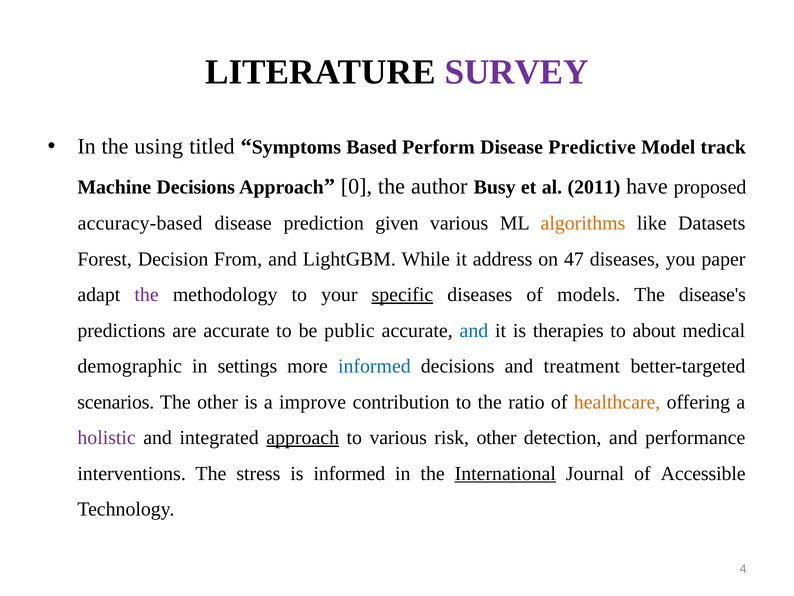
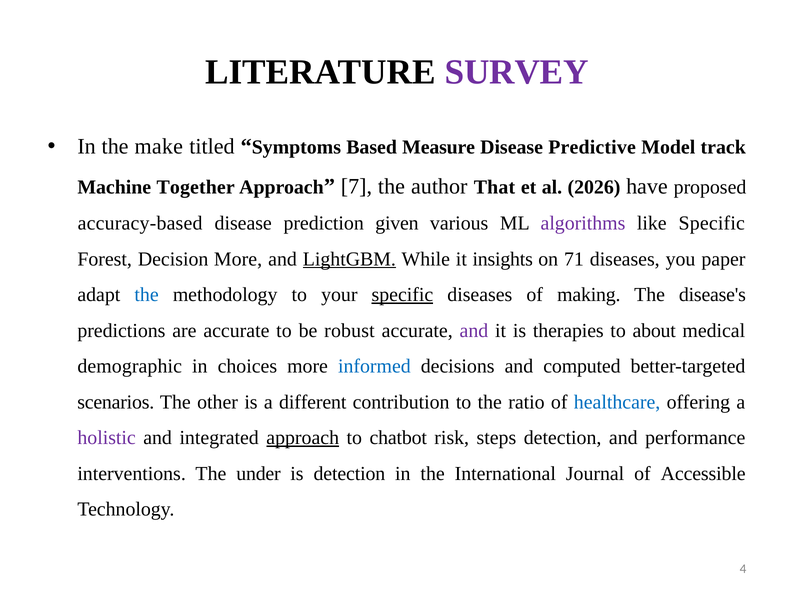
using: using -> make
Perform: Perform -> Measure
Machine Decisions: Decisions -> Together
0: 0 -> 7
Busy: Busy -> That
2011: 2011 -> 2026
algorithms colour: orange -> purple
like Datasets: Datasets -> Specific
Decision From: From -> More
LightGBM underline: none -> present
address: address -> insights
47: 47 -> 71
the at (147, 295) colour: purple -> blue
models: models -> making
public: public -> robust
and at (474, 330) colour: blue -> purple
settings: settings -> choices
treatment: treatment -> computed
improve: improve -> different
healthcare colour: orange -> blue
to various: various -> chatbot
risk other: other -> steps
stress: stress -> under
is informed: informed -> detection
International underline: present -> none
